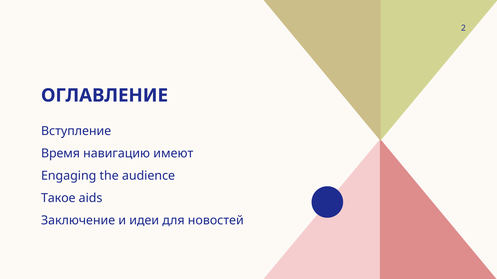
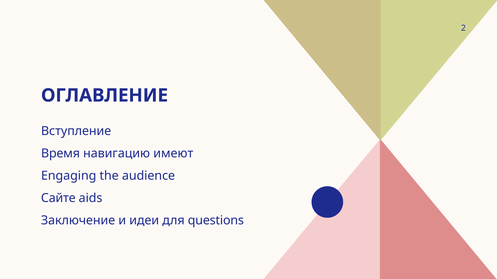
Такое: Такое -> Сайте
новостей: новостей -> questions
